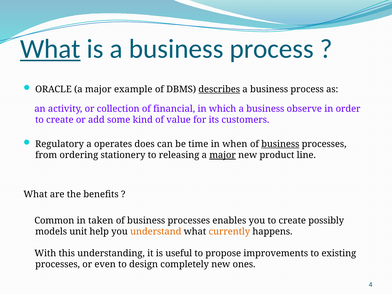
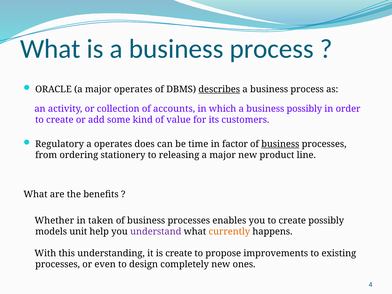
What at (50, 49) underline: present -> none
major example: example -> operates
financial: financial -> accounts
business observe: observe -> possibly
when: when -> factor
major at (223, 155) underline: present -> none
Common: Common -> Whether
understand colour: orange -> purple
is useful: useful -> create
